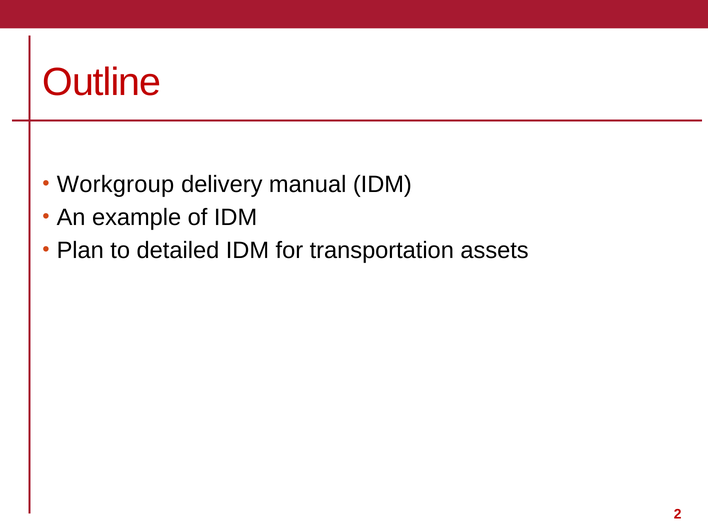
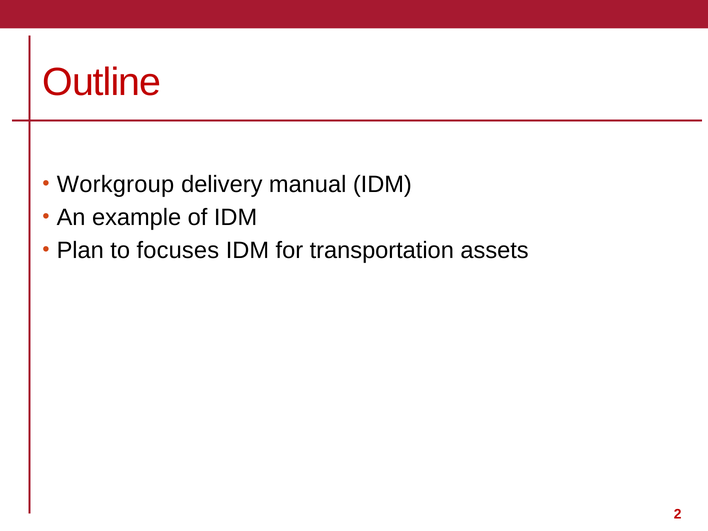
detailed: detailed -> focuses
